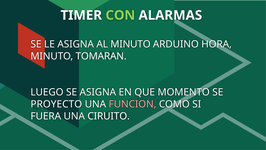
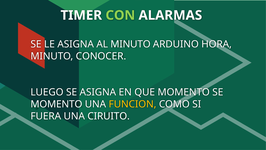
TOMARAN: TOMARAN -> CONOCER
PROYECTO at (56, 104): PROYECTO -> MOMENTO
FUNCION colour: pink -> yellow
